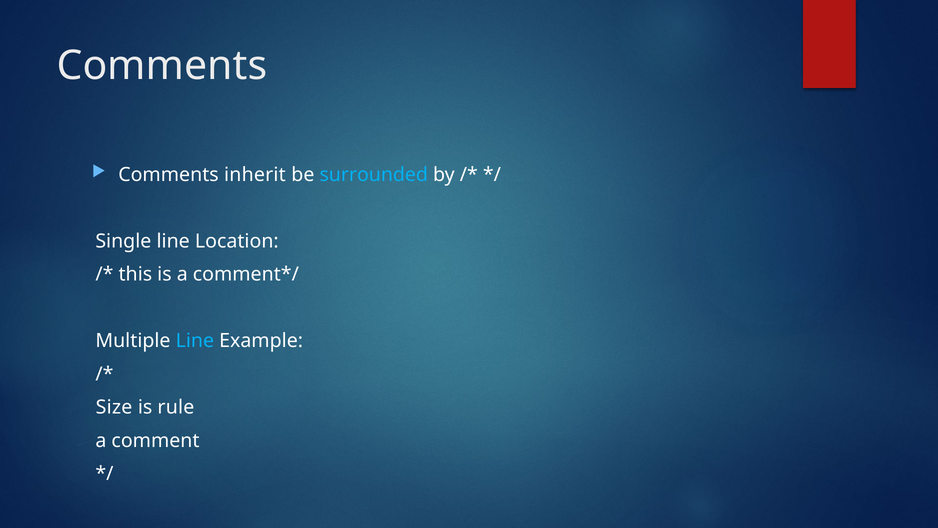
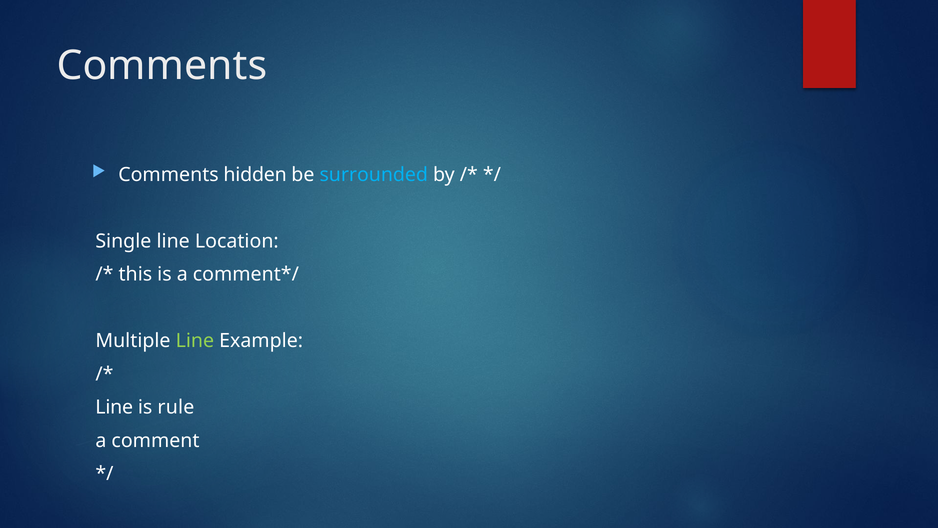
inherit: inherit -> hidden
Line at (195, 341) colour: light blue -> light green
Size at (114, 407): Size -> Line
